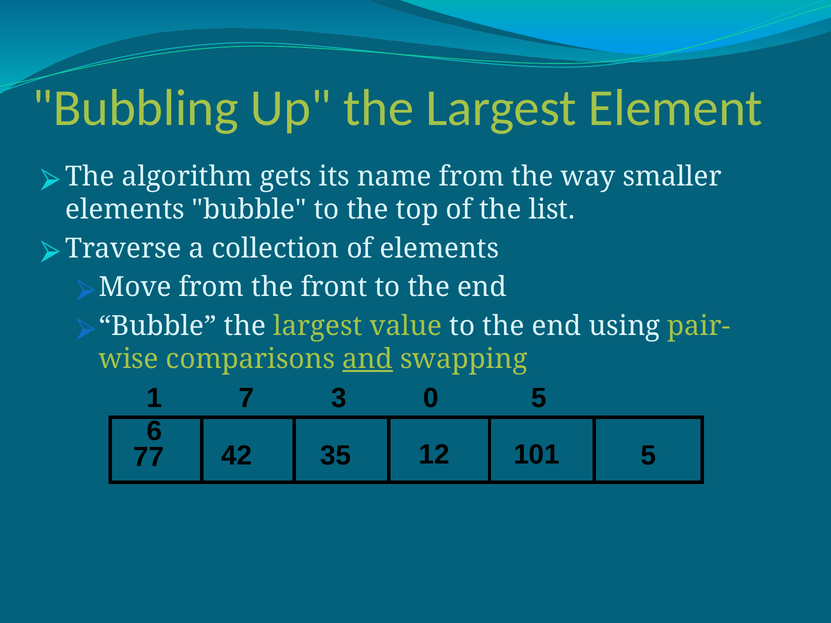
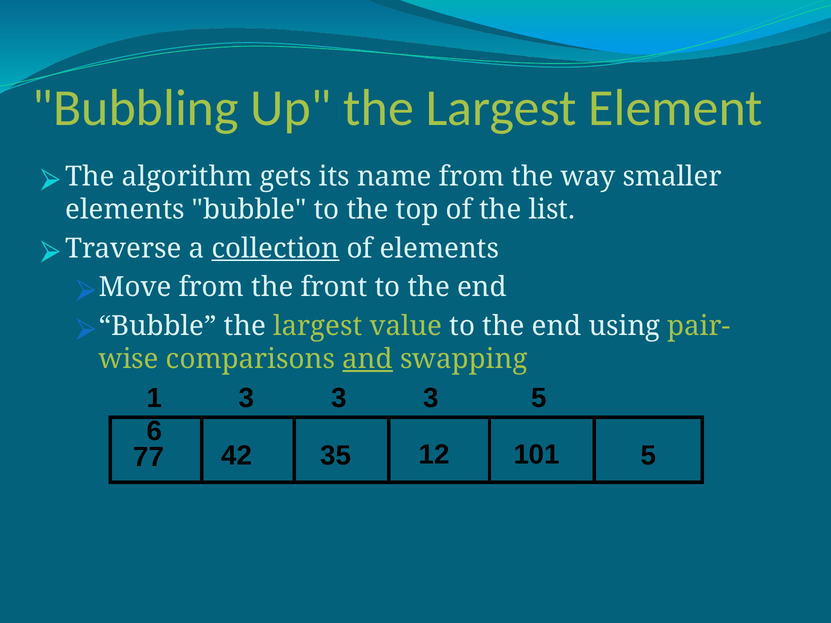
collection underline: none -> present
1 7: 7 -> 3
0 at (431, 398): 0 -> 3
